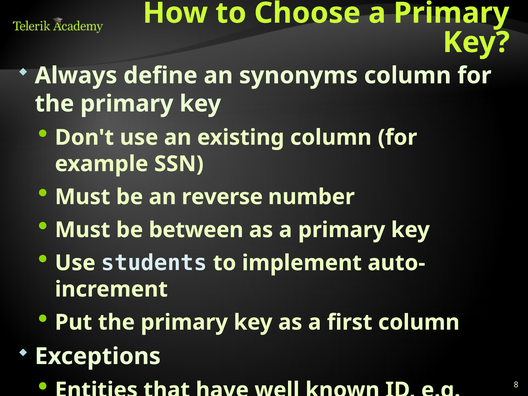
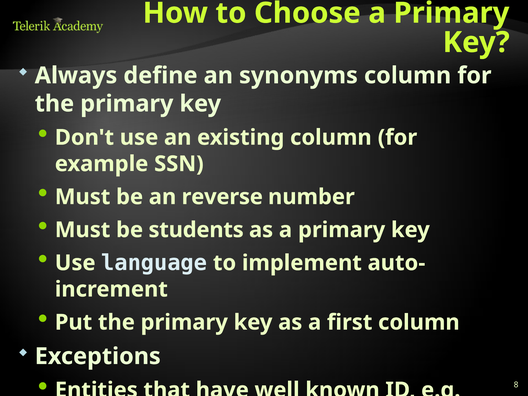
between: between -> students
students: students -> language
